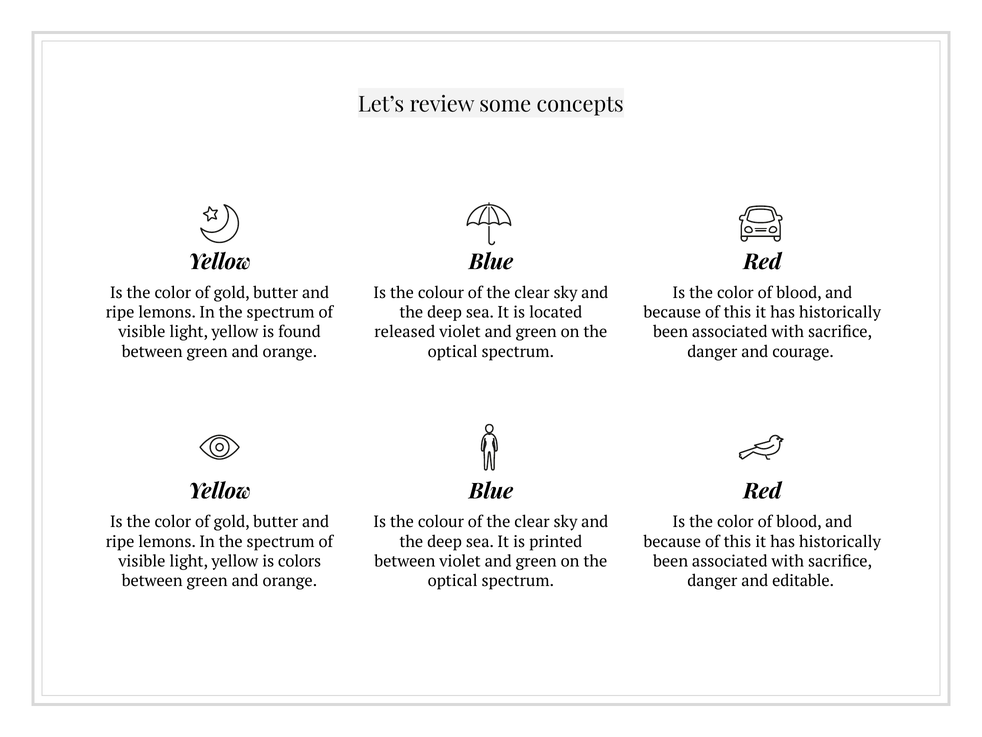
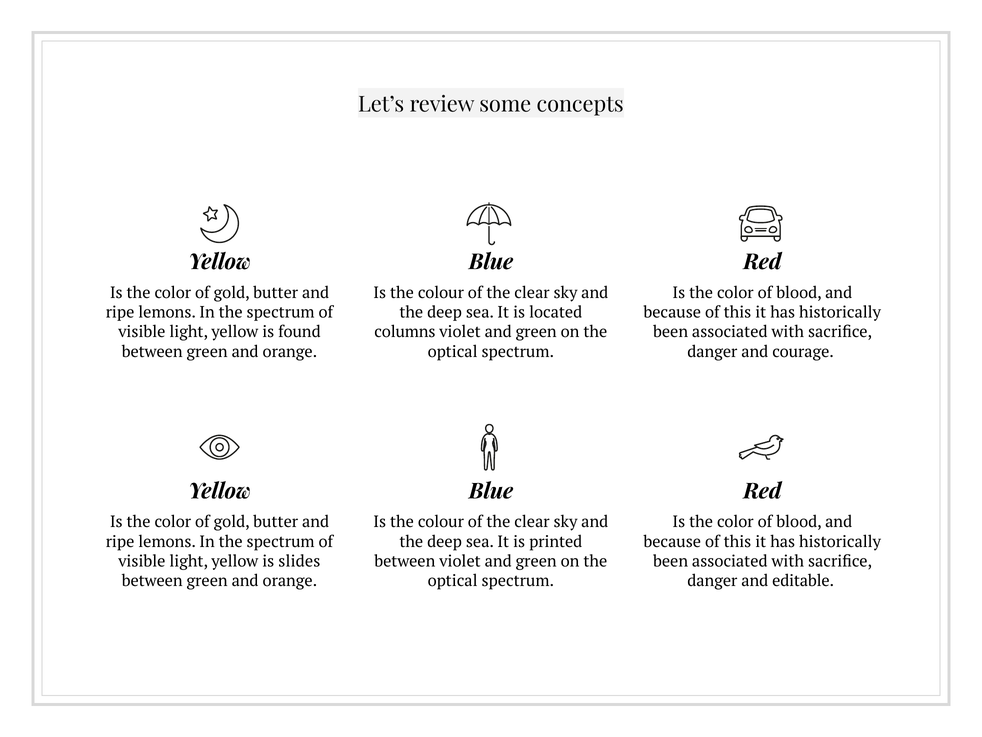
released: released -> columns
colors: colors -> slides
